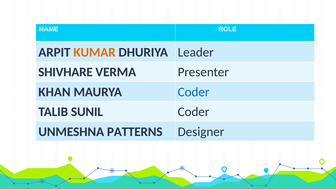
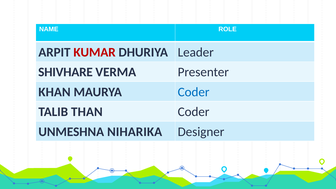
KUMAR colour: orange -> red
SUNIL: SUNIL -> THAN
PATTERNS: PATTERNS -> NIHARIKA
